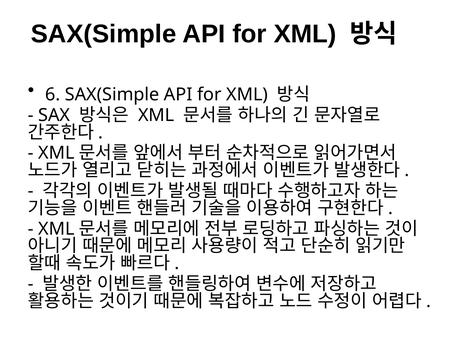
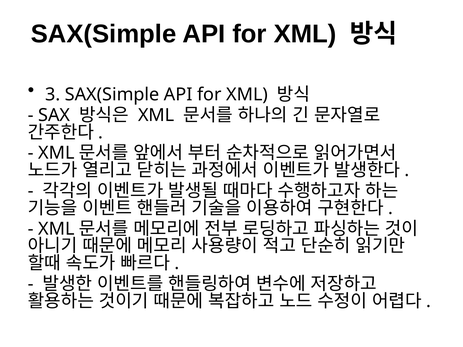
6: 6 -> 3
